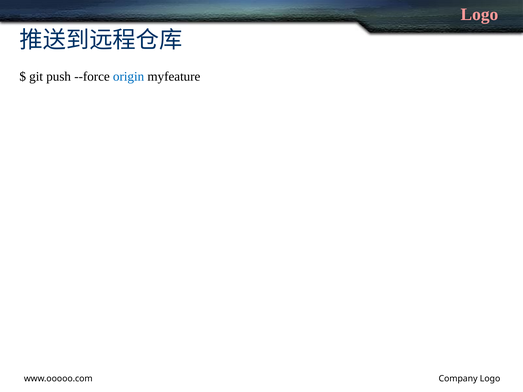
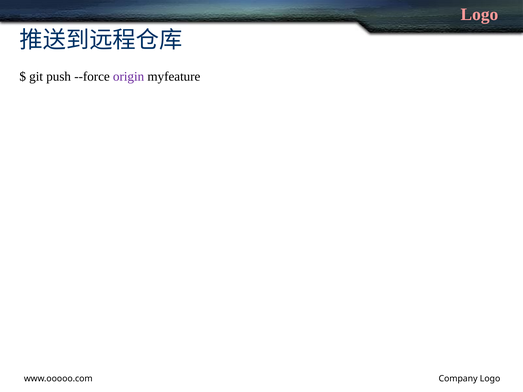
origin colour: blue -> purple
